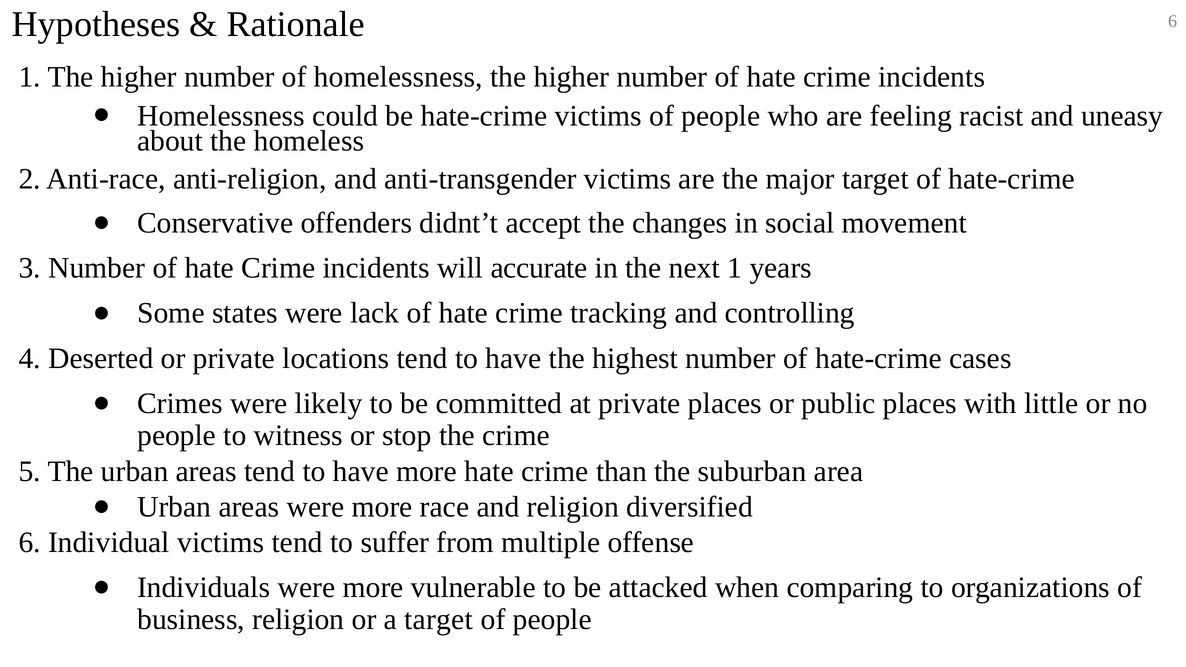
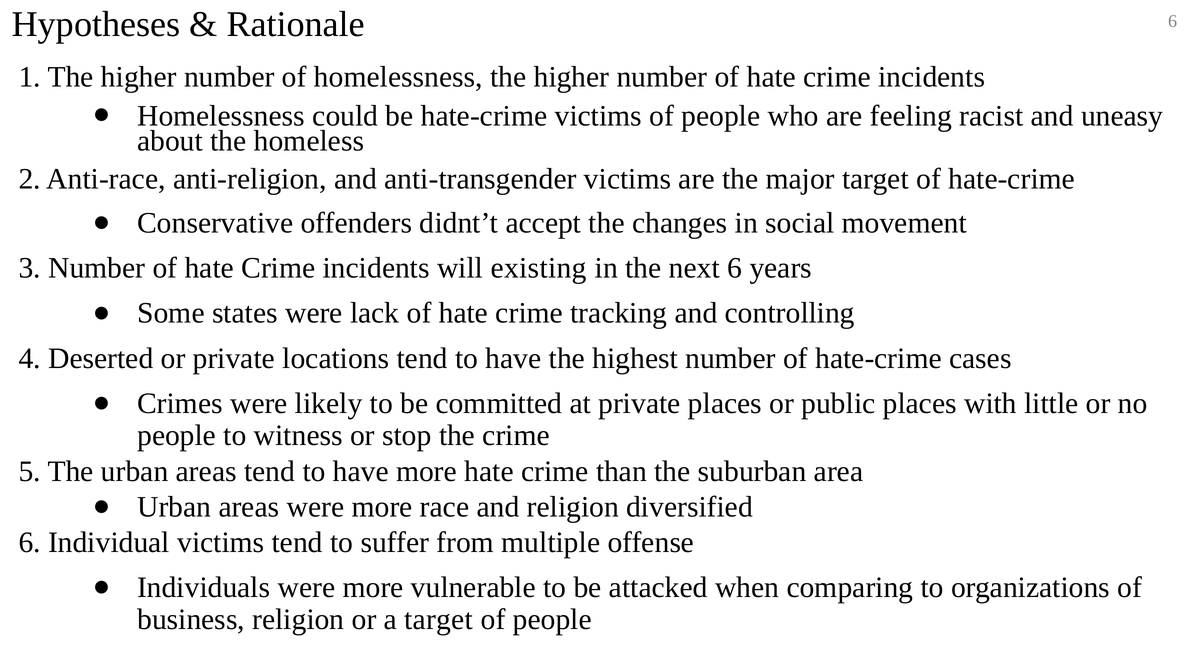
accurate: accurate -> existing
next 1: 1 -> 6
